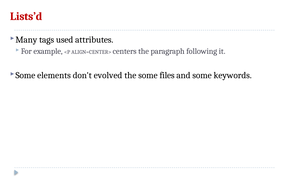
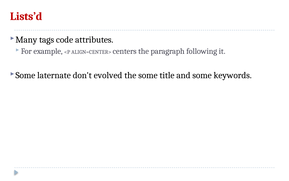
used: used -> code
elements: elements -> laternate
files: files -> title
